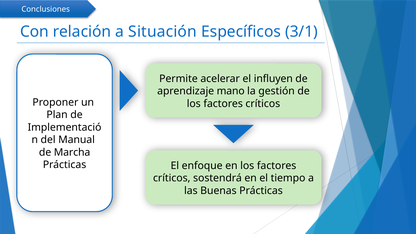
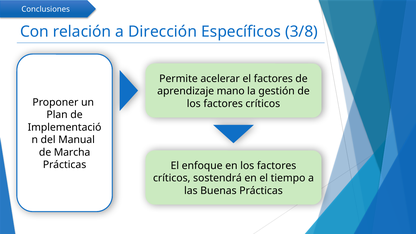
Situación: Situación -> Dirección
3/1: 3/1 -> 3/8
el influyen: influyen -> factores
